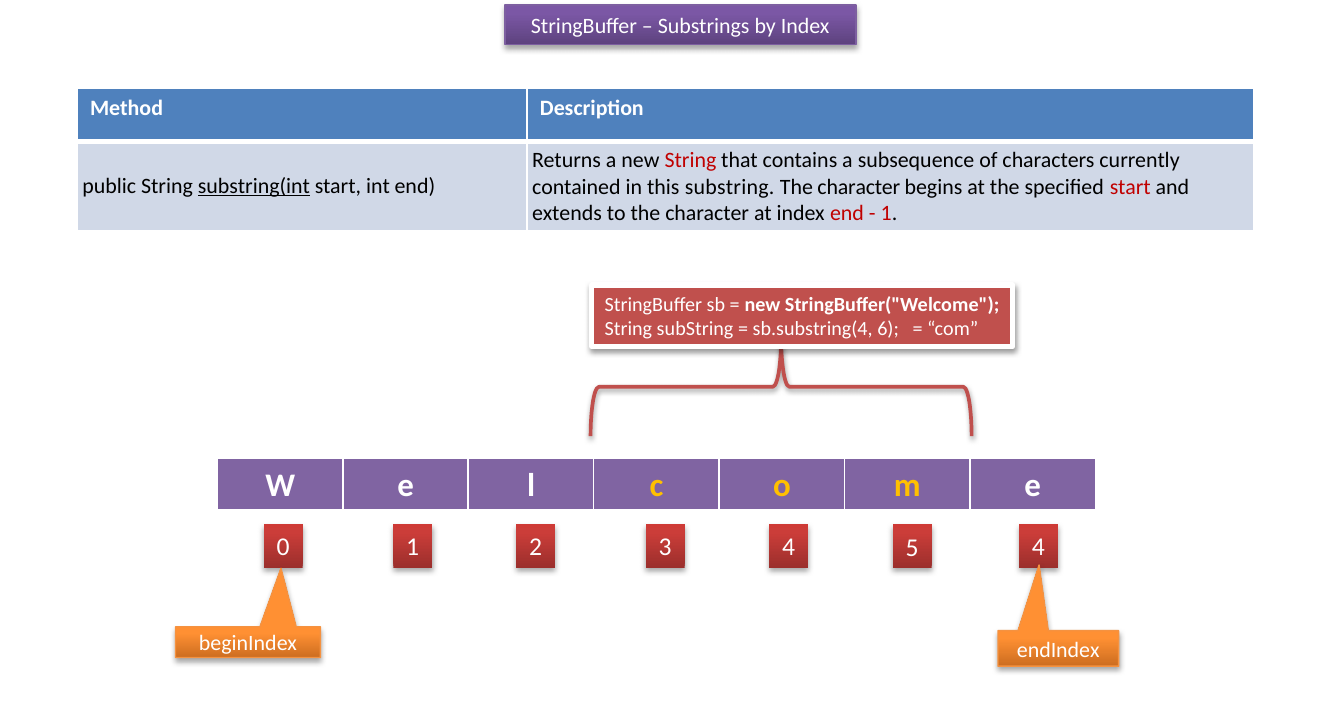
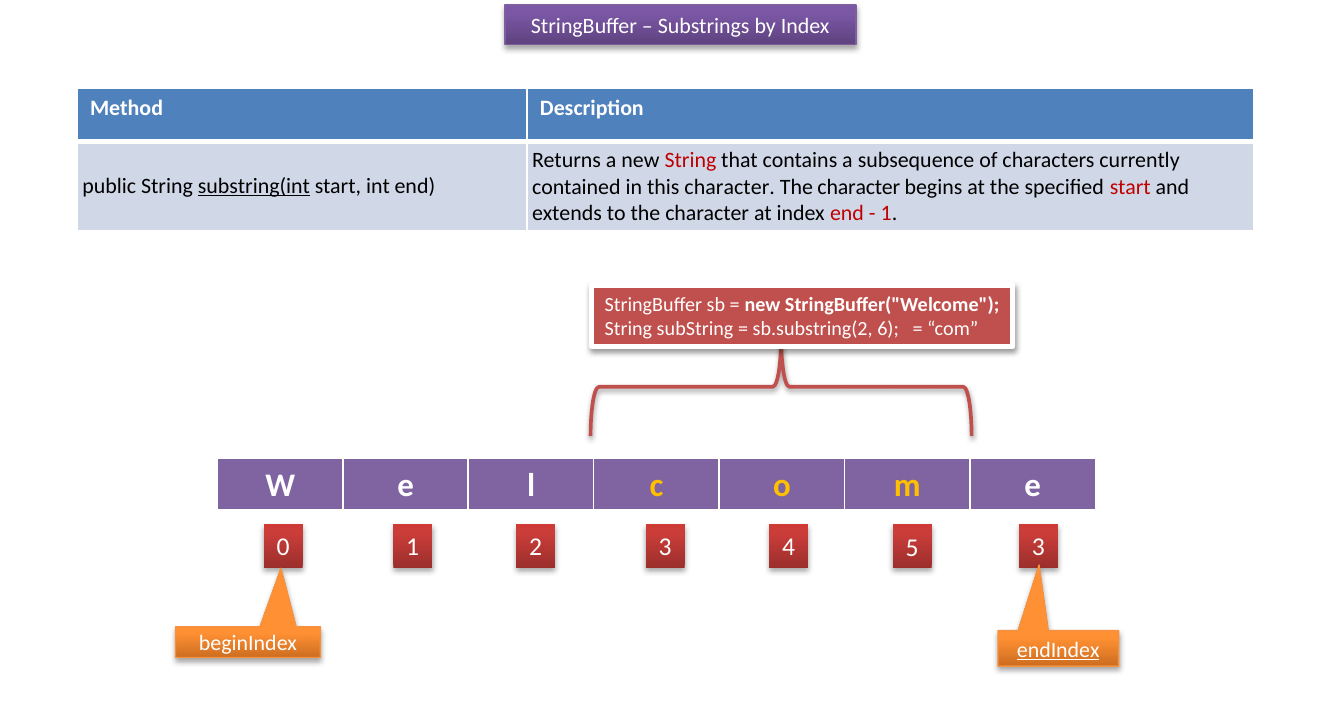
this substring: substring -> character
sb.substring(4: sb.substring(4 -> sb.substring(2
5 4: 4 -> 3
endIndex underline: none -> present
